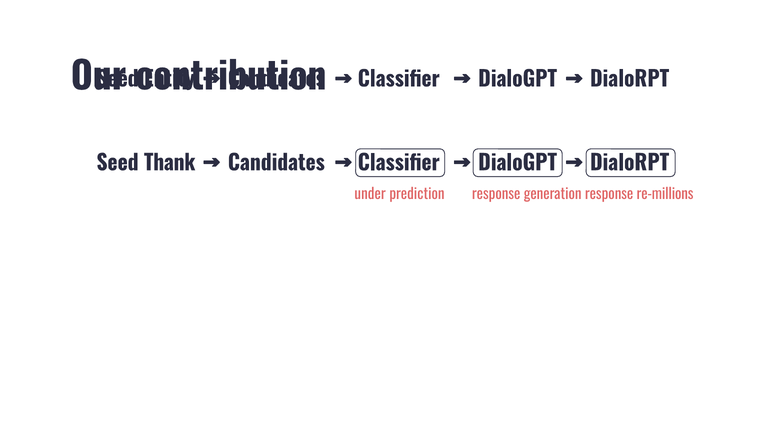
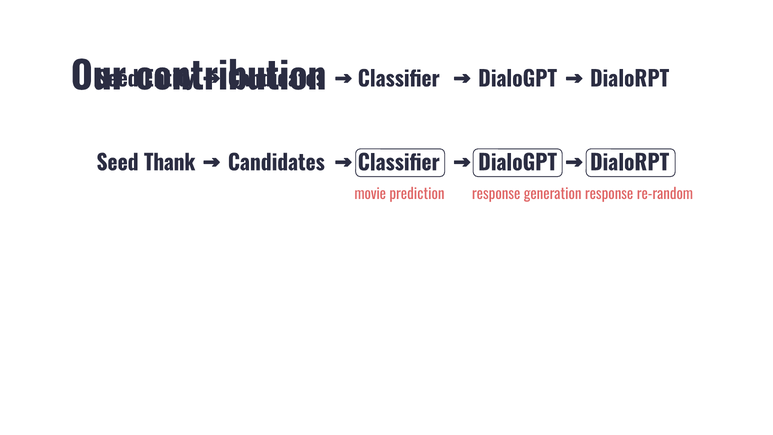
under: under -> movie
re-millions: re-millions -> re-random
